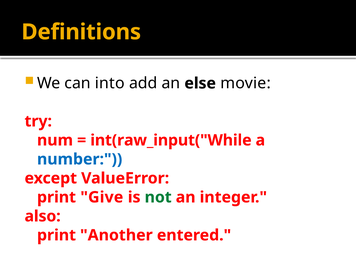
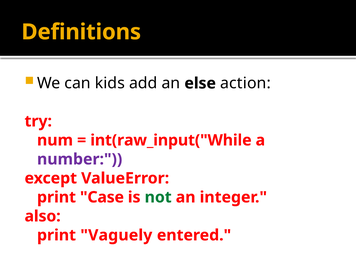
into: into -> kids
movie: movie -> action
number colour: blue -> purple
Give: Give -> Case
Another: Another -> Vaguely
